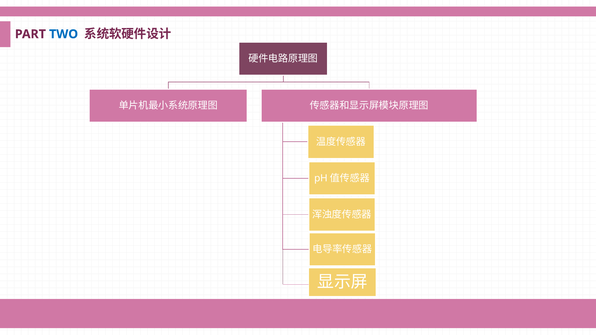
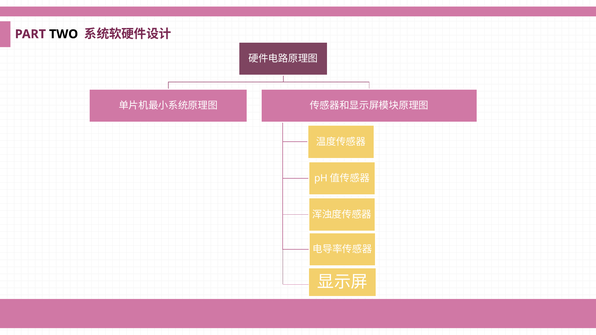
TWO colour: blue -> black
